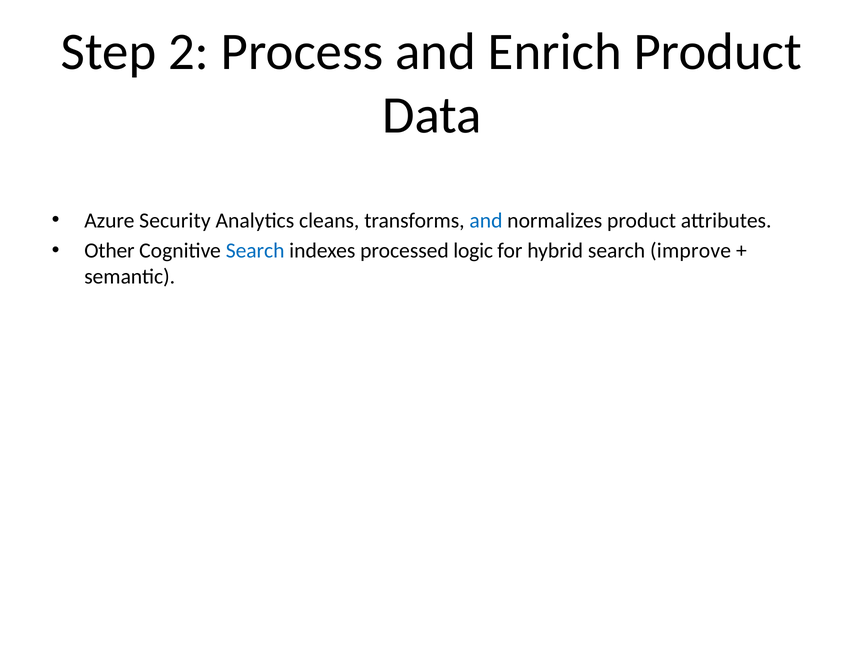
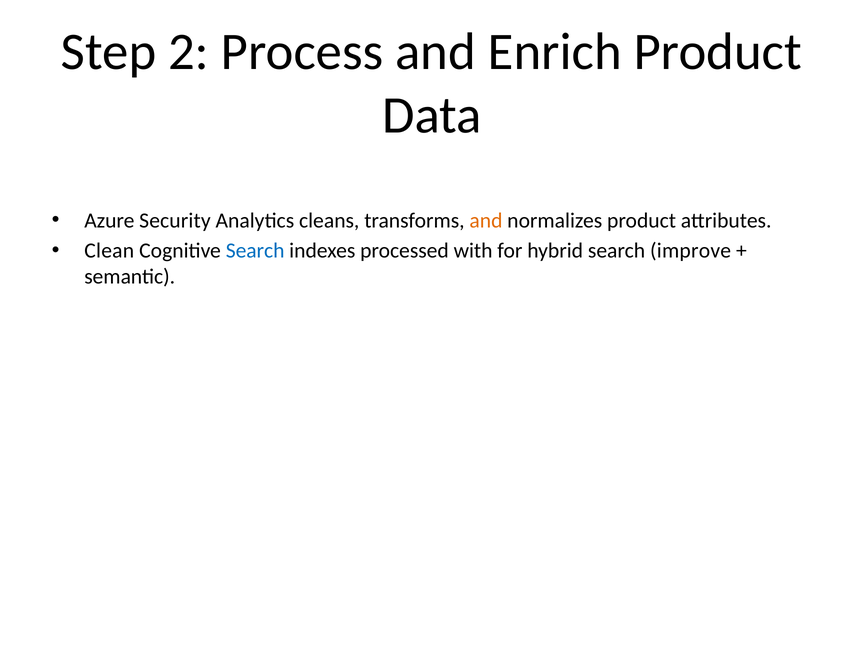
and at (486, 220) colour: blue -> orange
Other: Other -> Clean
logic: logic -> with
